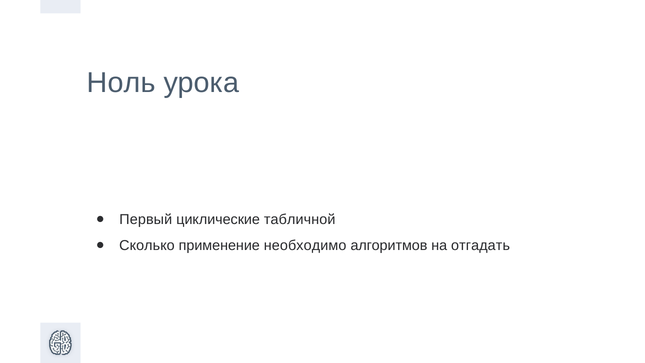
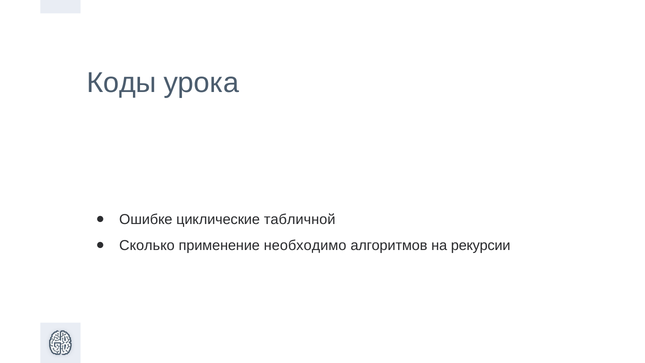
Ноль: Ноль -> Коды
Первый: Первый -> Ошибке
отгадать: отгадать -> рекурсии
